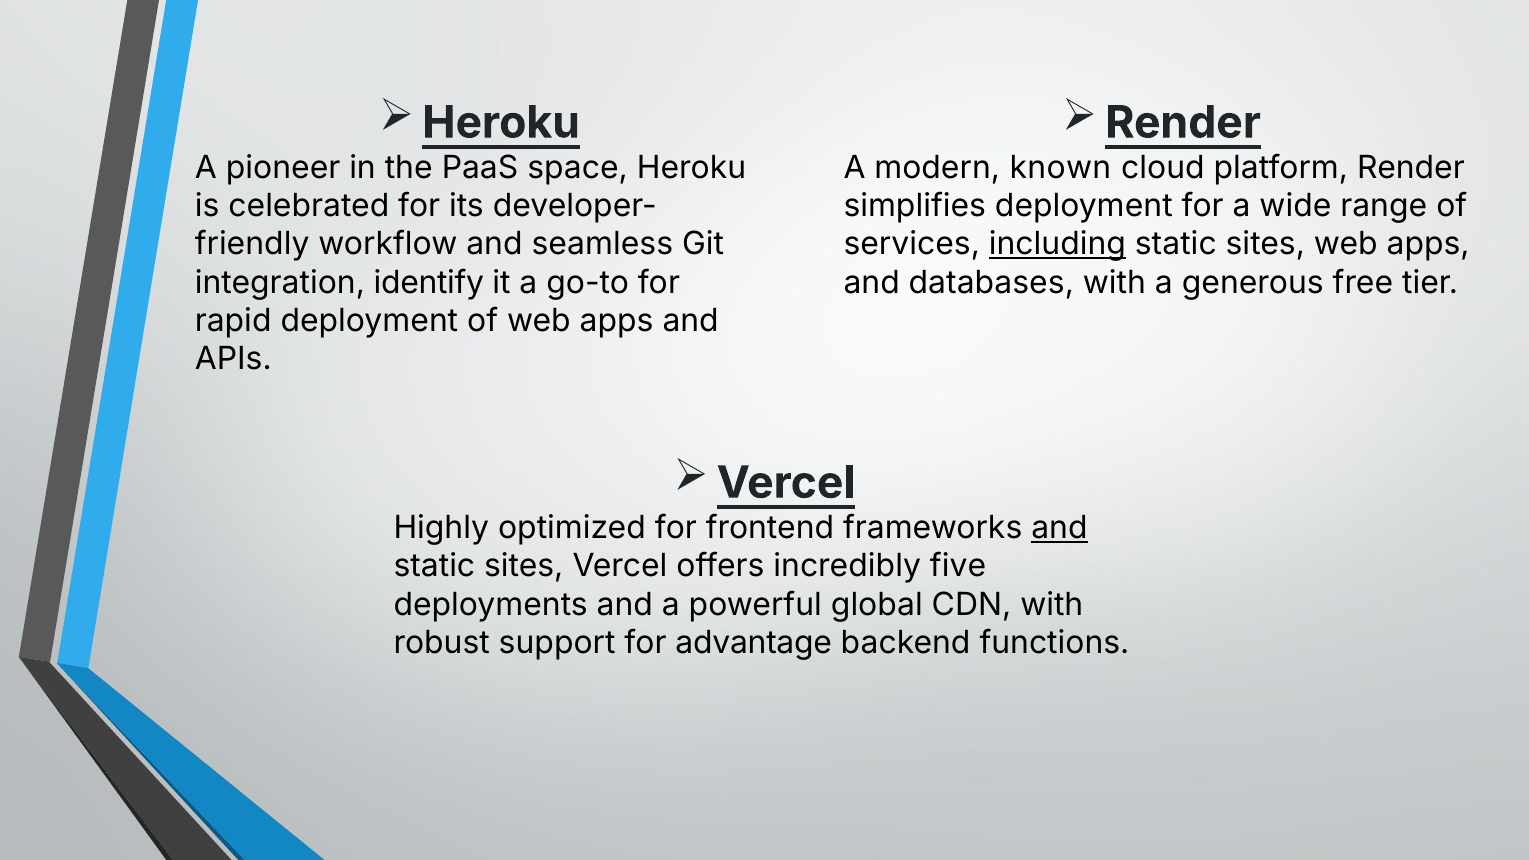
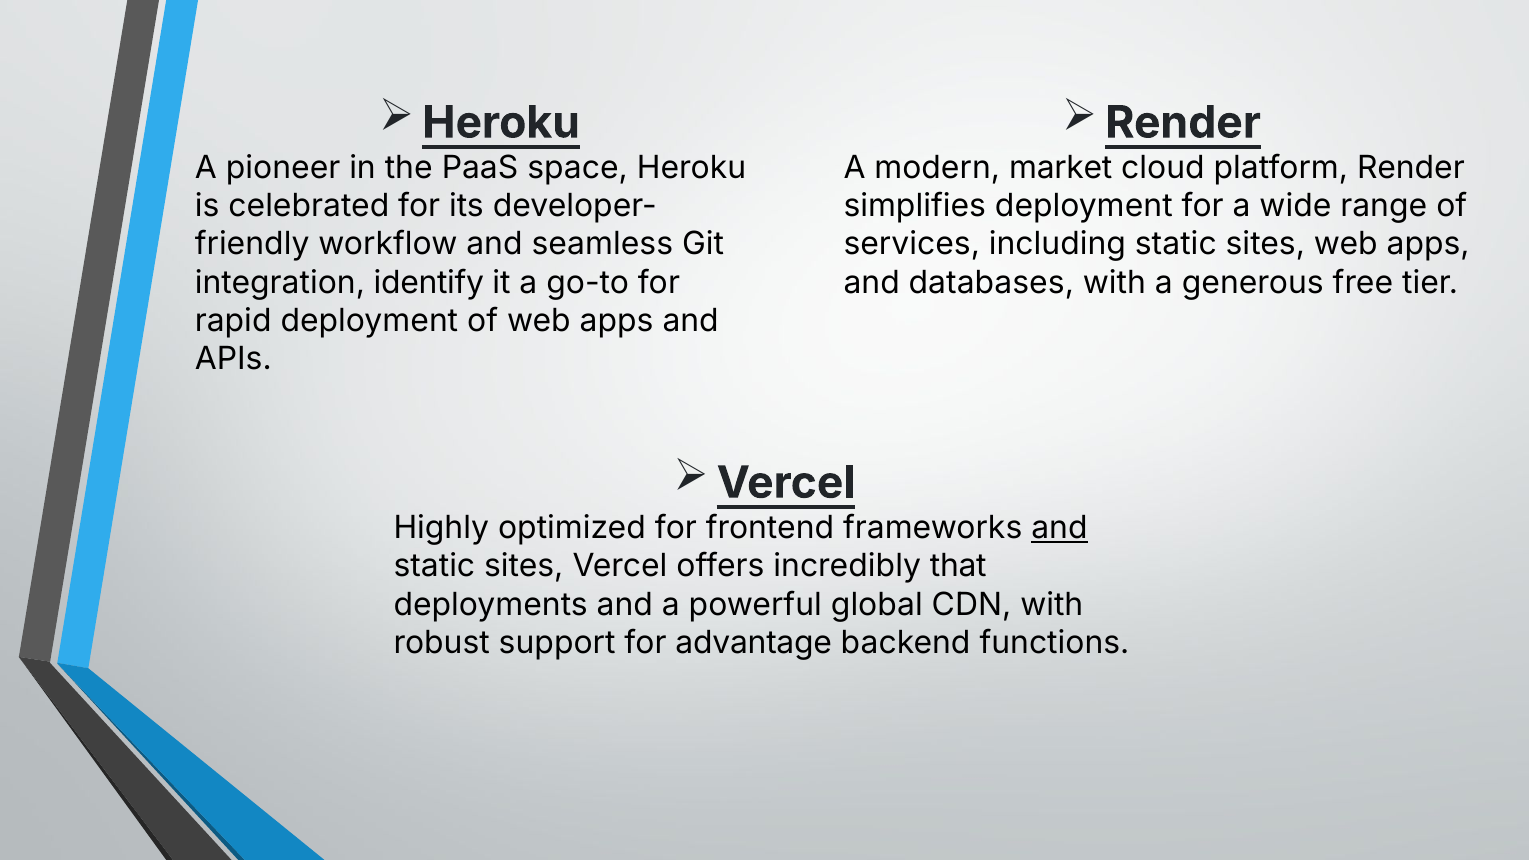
known: known -> market
including underline: present -> none
five: five -> that
